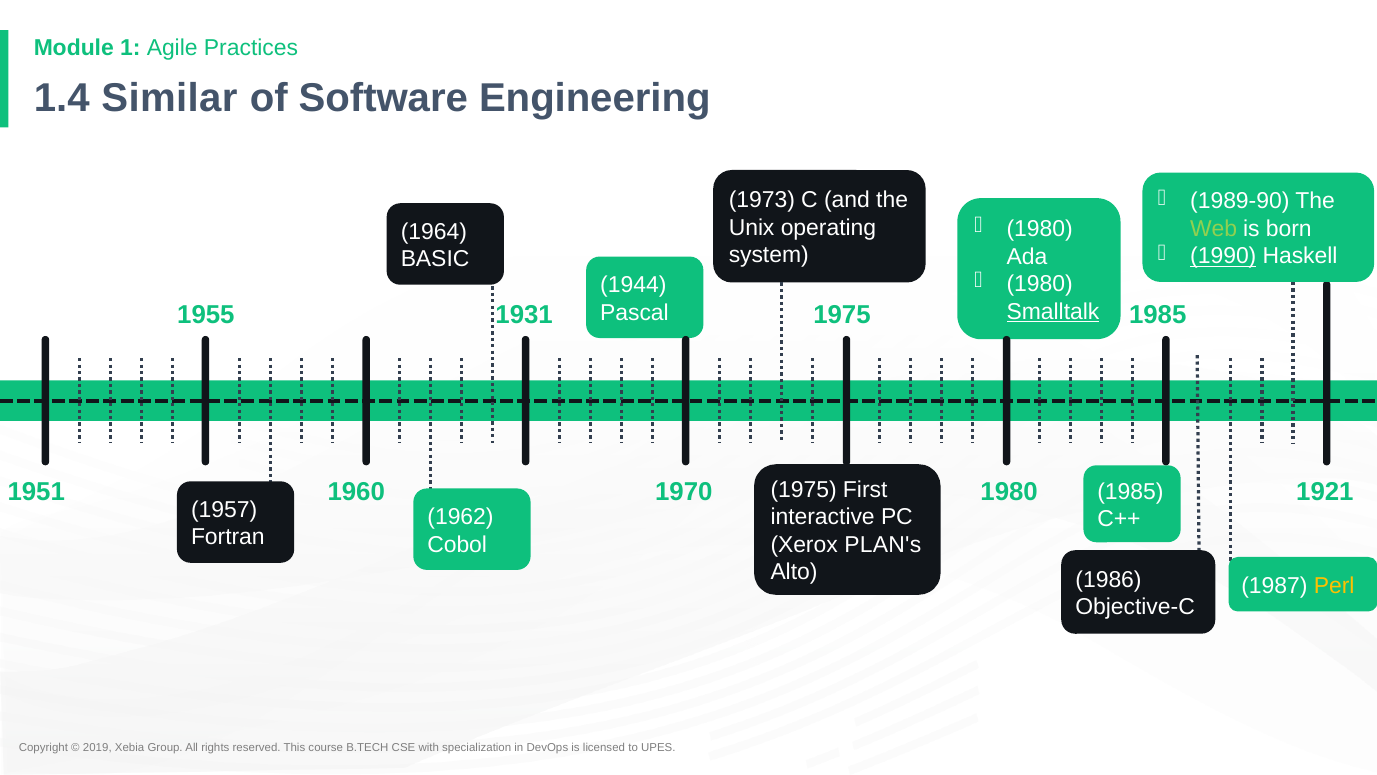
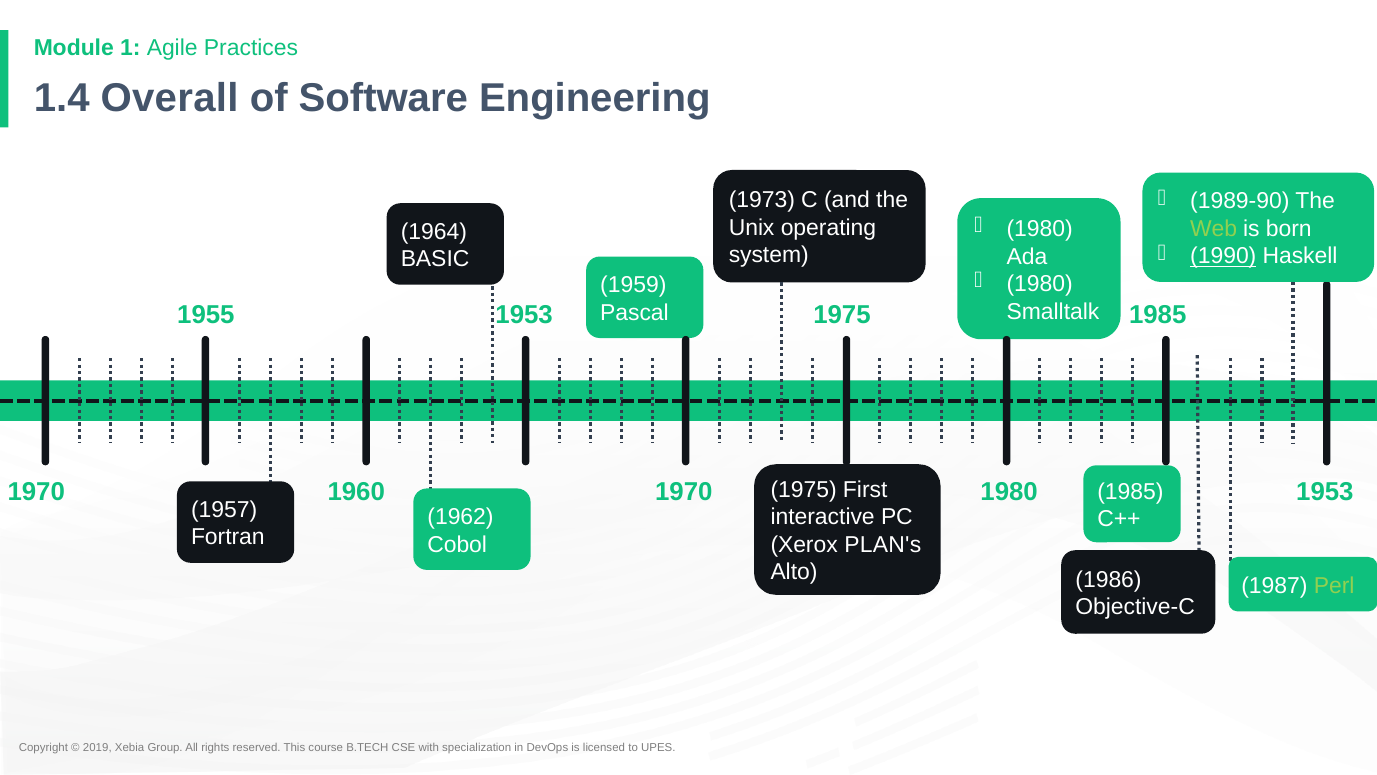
Similar: Similar -> Overall
1944: 1944 -> 1959
Smalltalk underline: present -> none
1931 at (524, 315): 1931 -> 1953
1951 at (36, 492): 1951 -> 1970
1921 at (1325, 492): 1921 -> 1953
Perl colour: yellow -> light green
